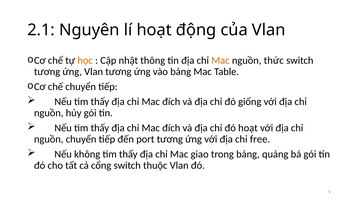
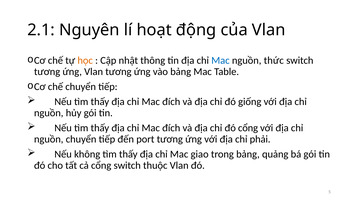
Mac at (220, 61) colour: orange -> blue
đó hoạt: hoạt -> cổng
free: free -> phải
